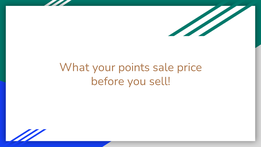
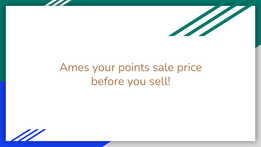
What: What -> Ames
